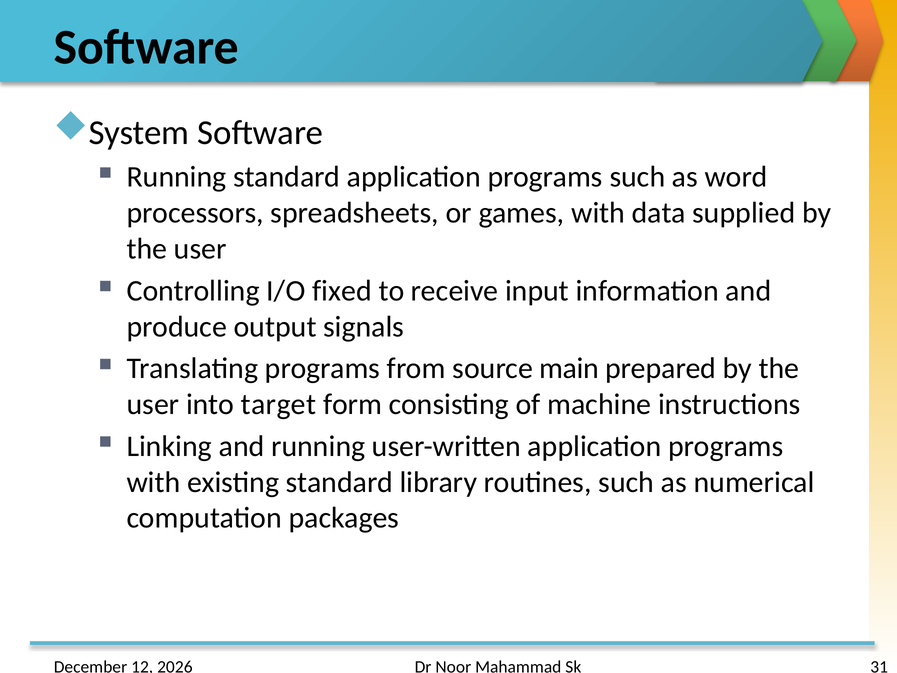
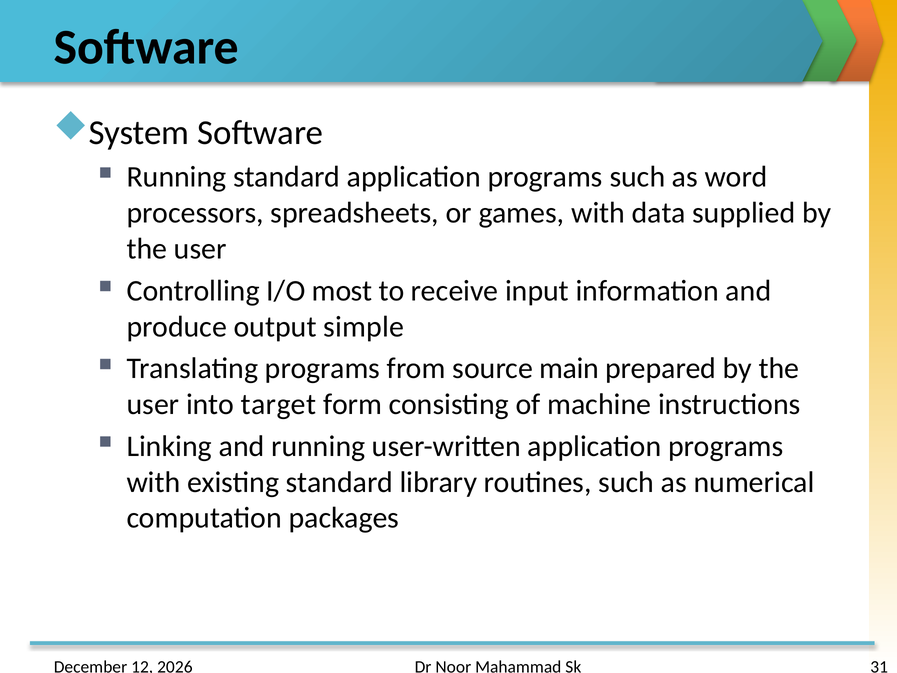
fixed: fixed -> most
signals: signals -> simple
